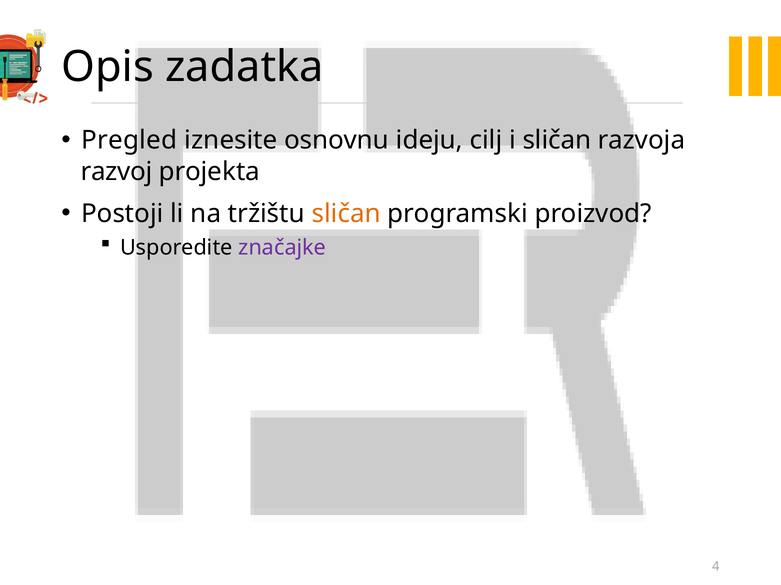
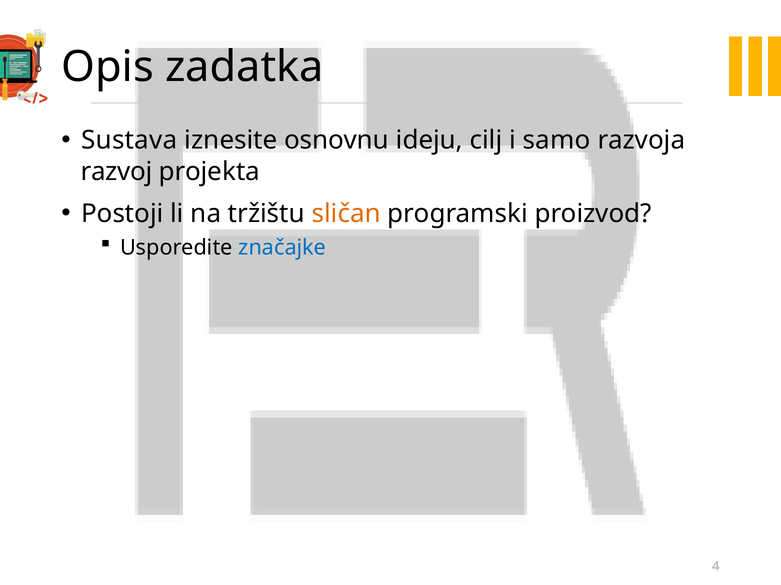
Pregled: Pregled -> Sustava
i sličan: sličan -> samo
značajke colour: purple -> blue
